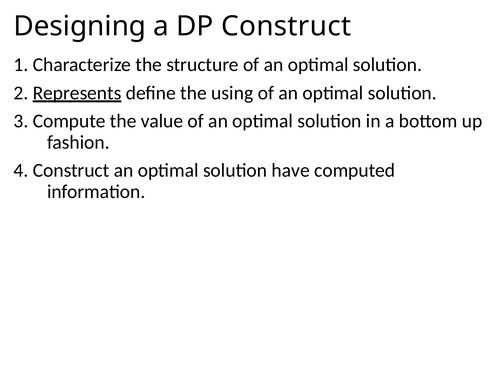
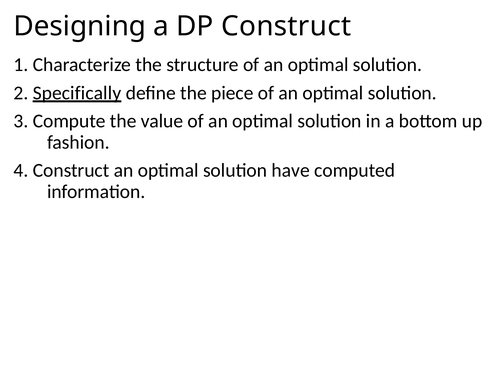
Represents: Represents -> Specifically
using: using -> piece
